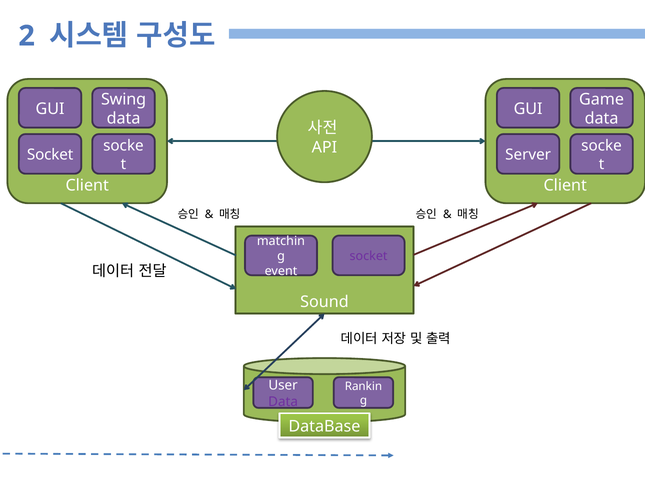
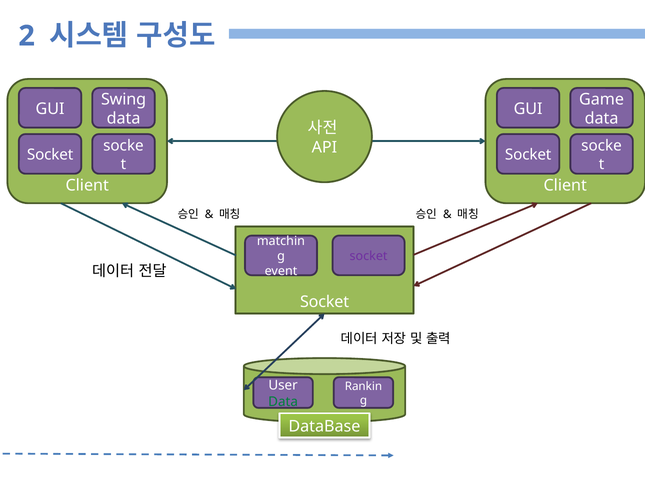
Server at (528, 155): Server -> Socket
Sound at (324, 302): Sound -> Socket
Data at (283, 401) colour: purple -> green
